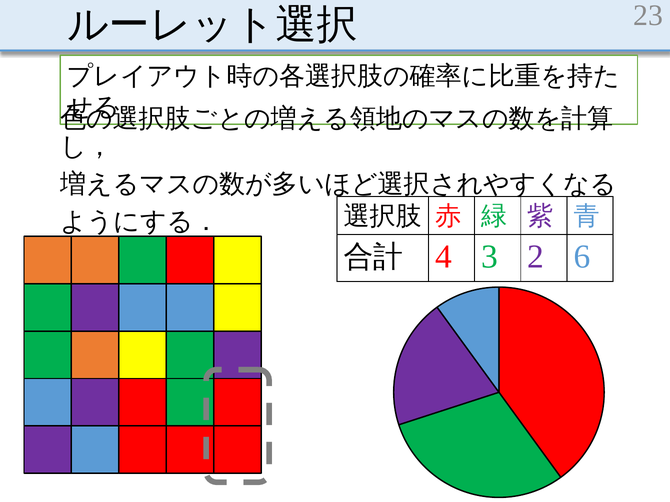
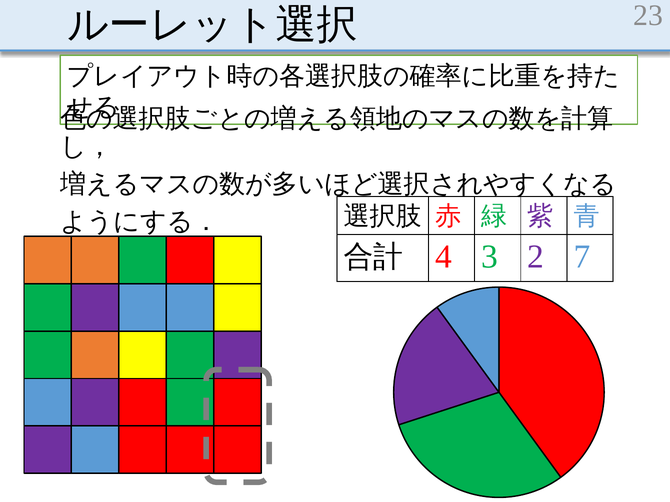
6: 6 -> 7
